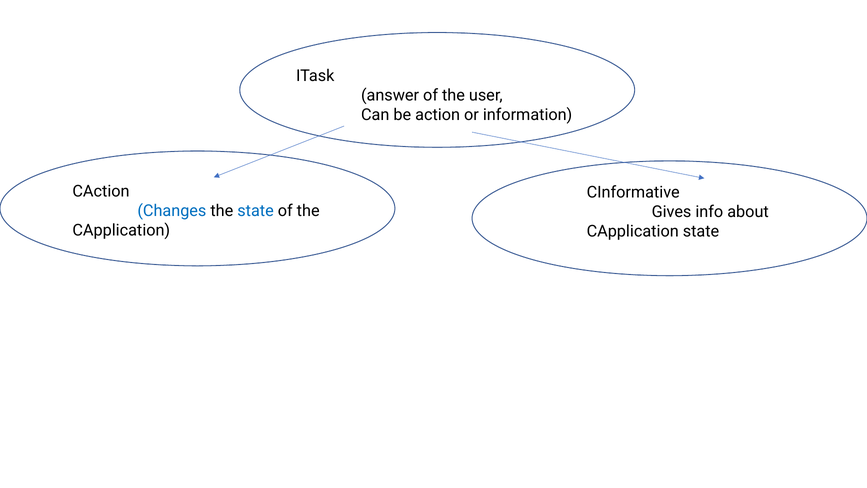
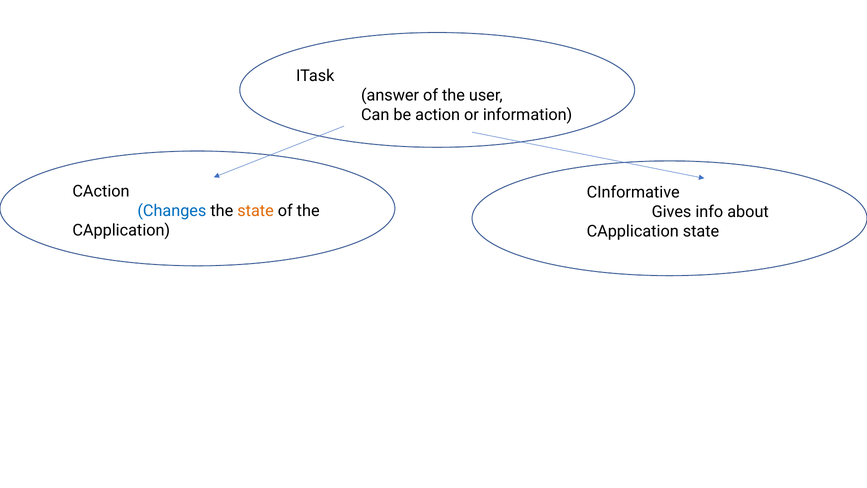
state at (256, 211) colour: blue -> orange
